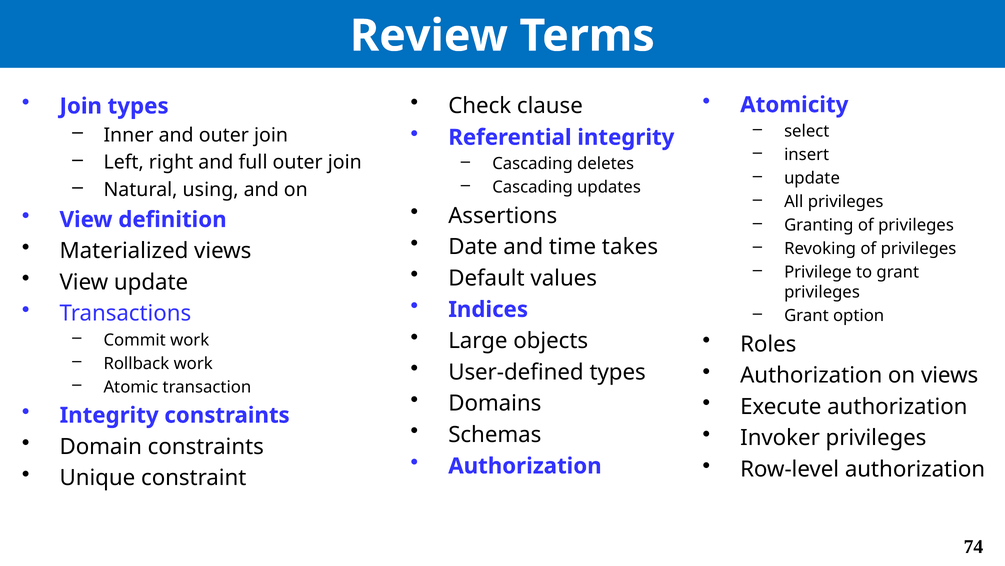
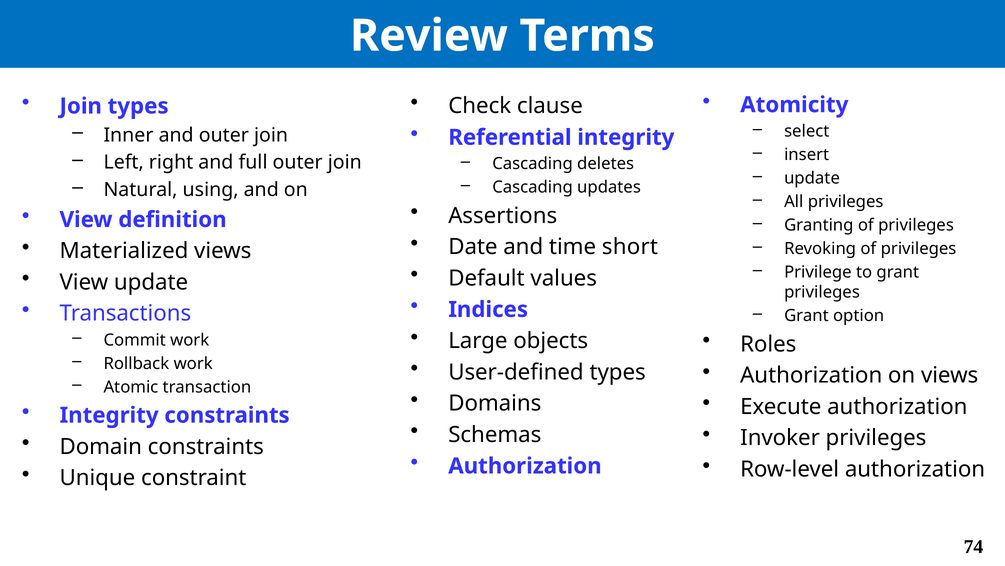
takes: takes -> short
